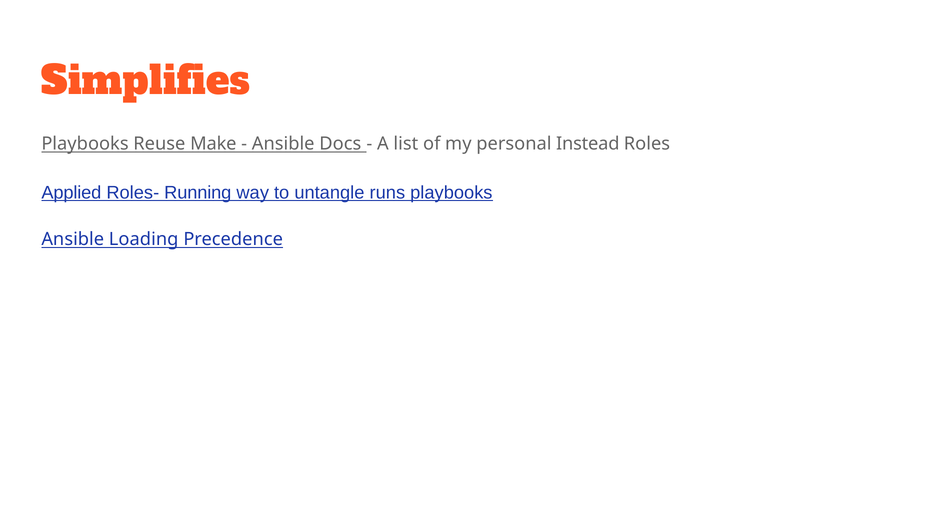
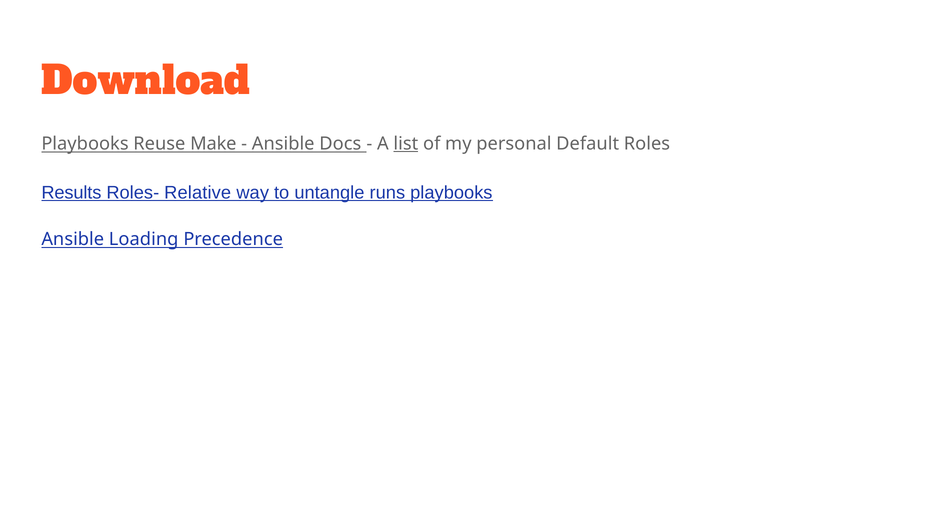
Simplifies: Simplifies -> Download
list underline: none -> present
Instead: Instead -> Default
Applied: Applied -> Results
Running: Running -> Relative
